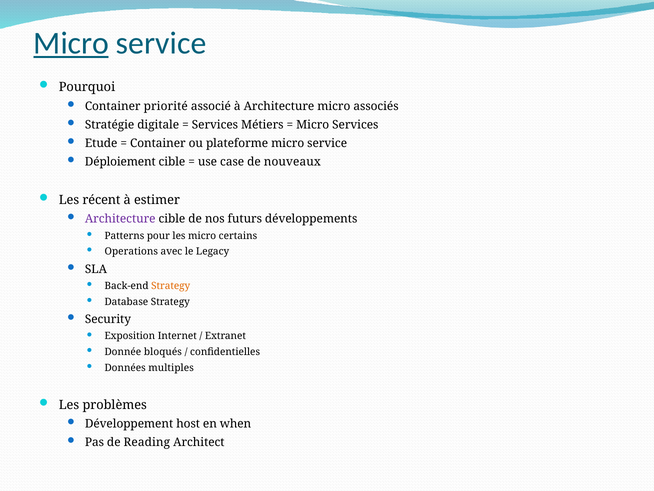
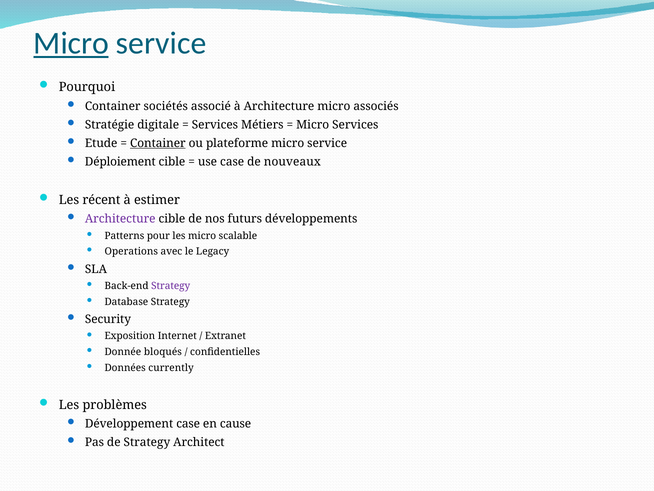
priorité: priorité -> sociétés
Container at (158, 143) underline: none -> present
certains: certains -> scalable
Strategy at (171, 286) colour: orange -> purple
multiples: multiples -> currently
Développement host: host -> case
when: when -> cause
de Reading: Reading -> Strategy
